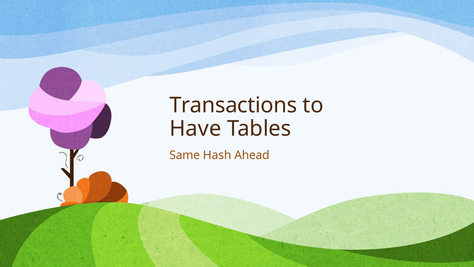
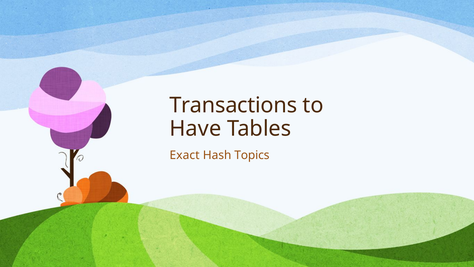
Same: Same -> Exact
Ahead: Ahead -> Topics
